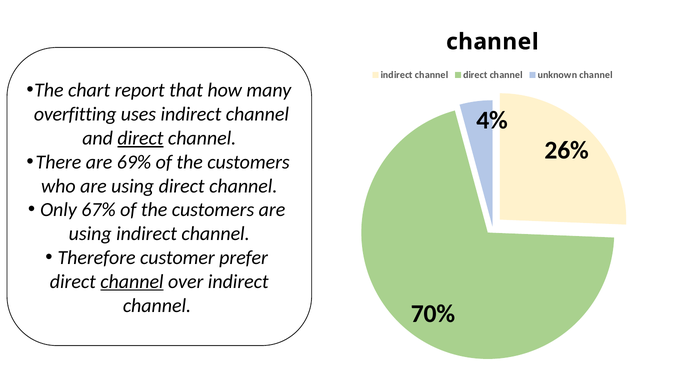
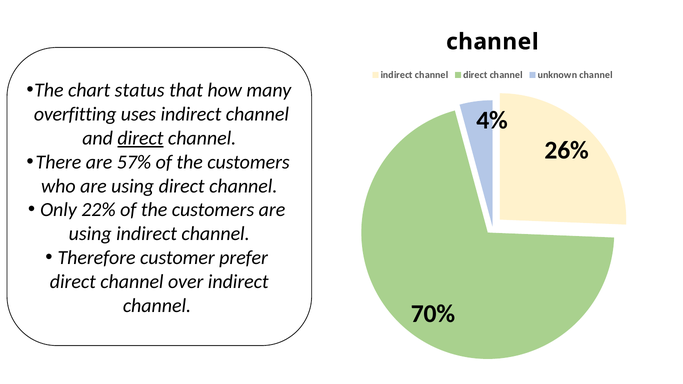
report: report -> status
69%: 69% -> 57%
67%: 67% -> 22%
channel at (132, 282) underline: present -> none
